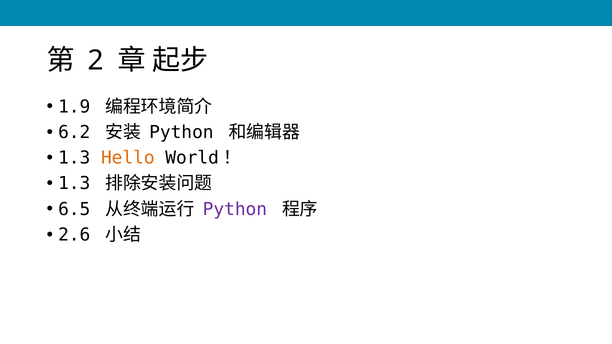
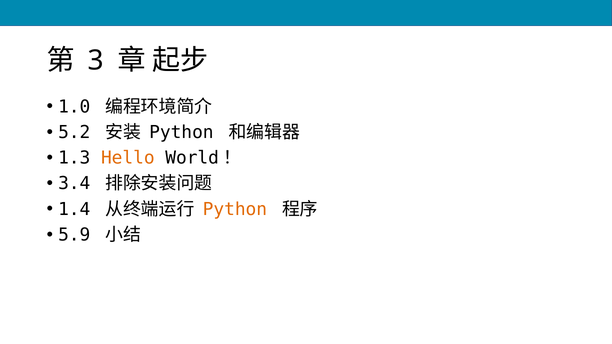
2: 2 -> 3
1.9: 1.9 -> 1.0
6.2: 6.2 -> 5.2
1.3 at (74, 184): 1.3 -> 3.4
6.5: 6.5 -> 1.4
Python at (235, 209) colour: purple -> orange
2.6: 2.6 -> 5.9
